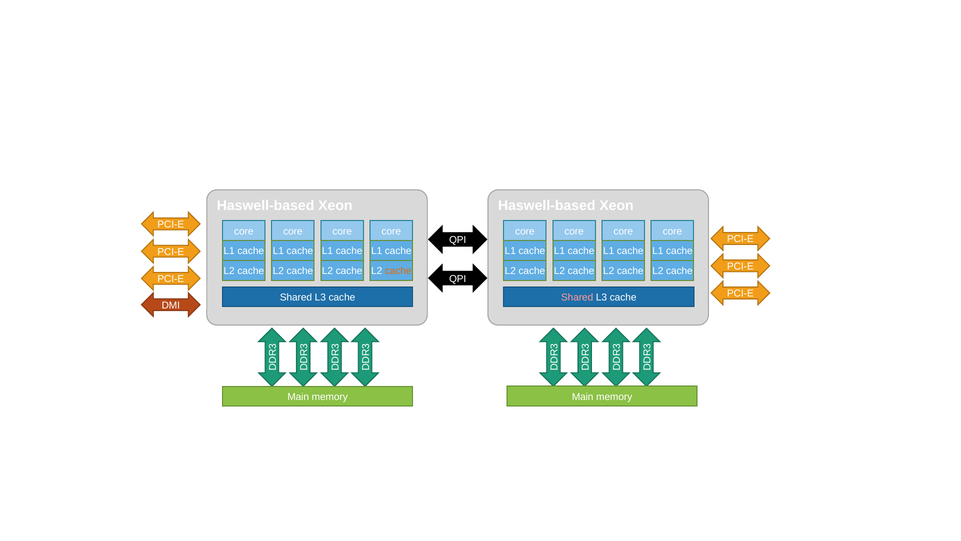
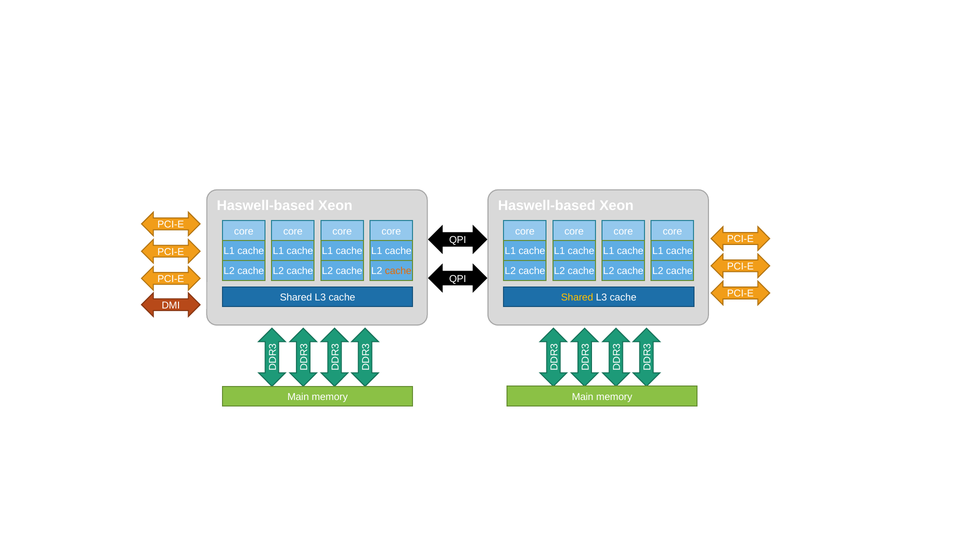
Shared at (577, 297) colour: pink -> yellow
